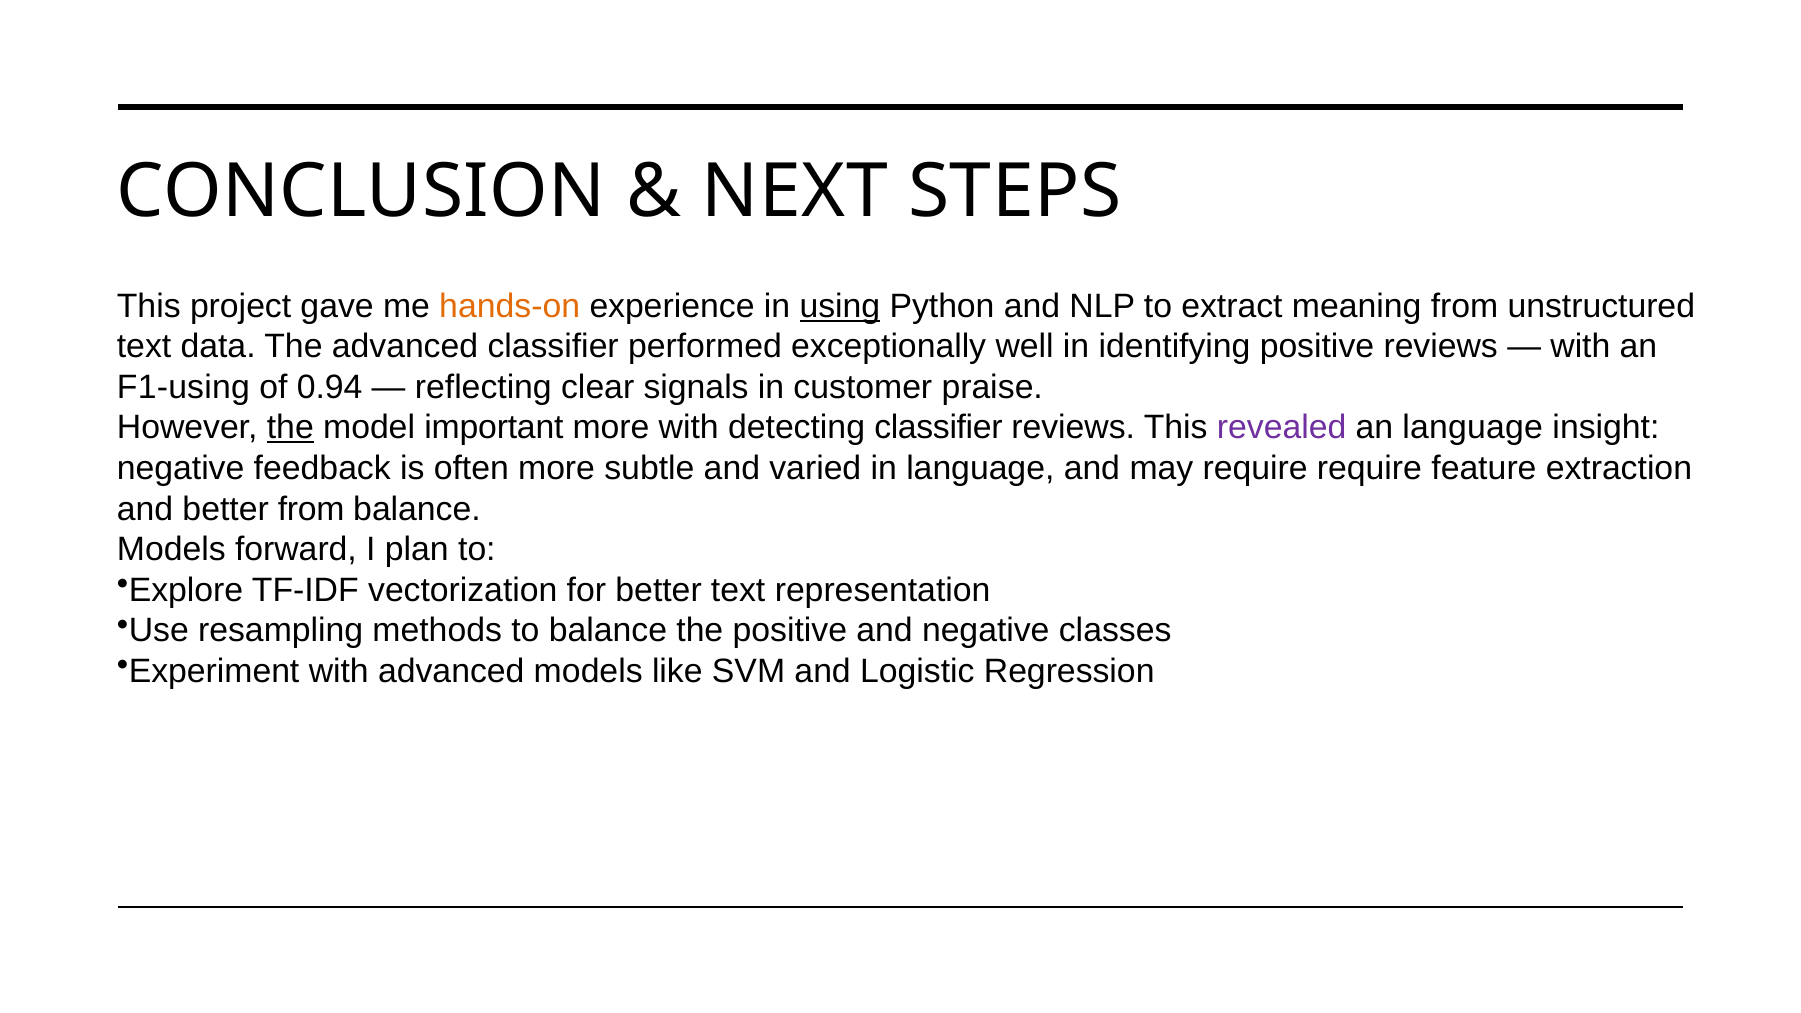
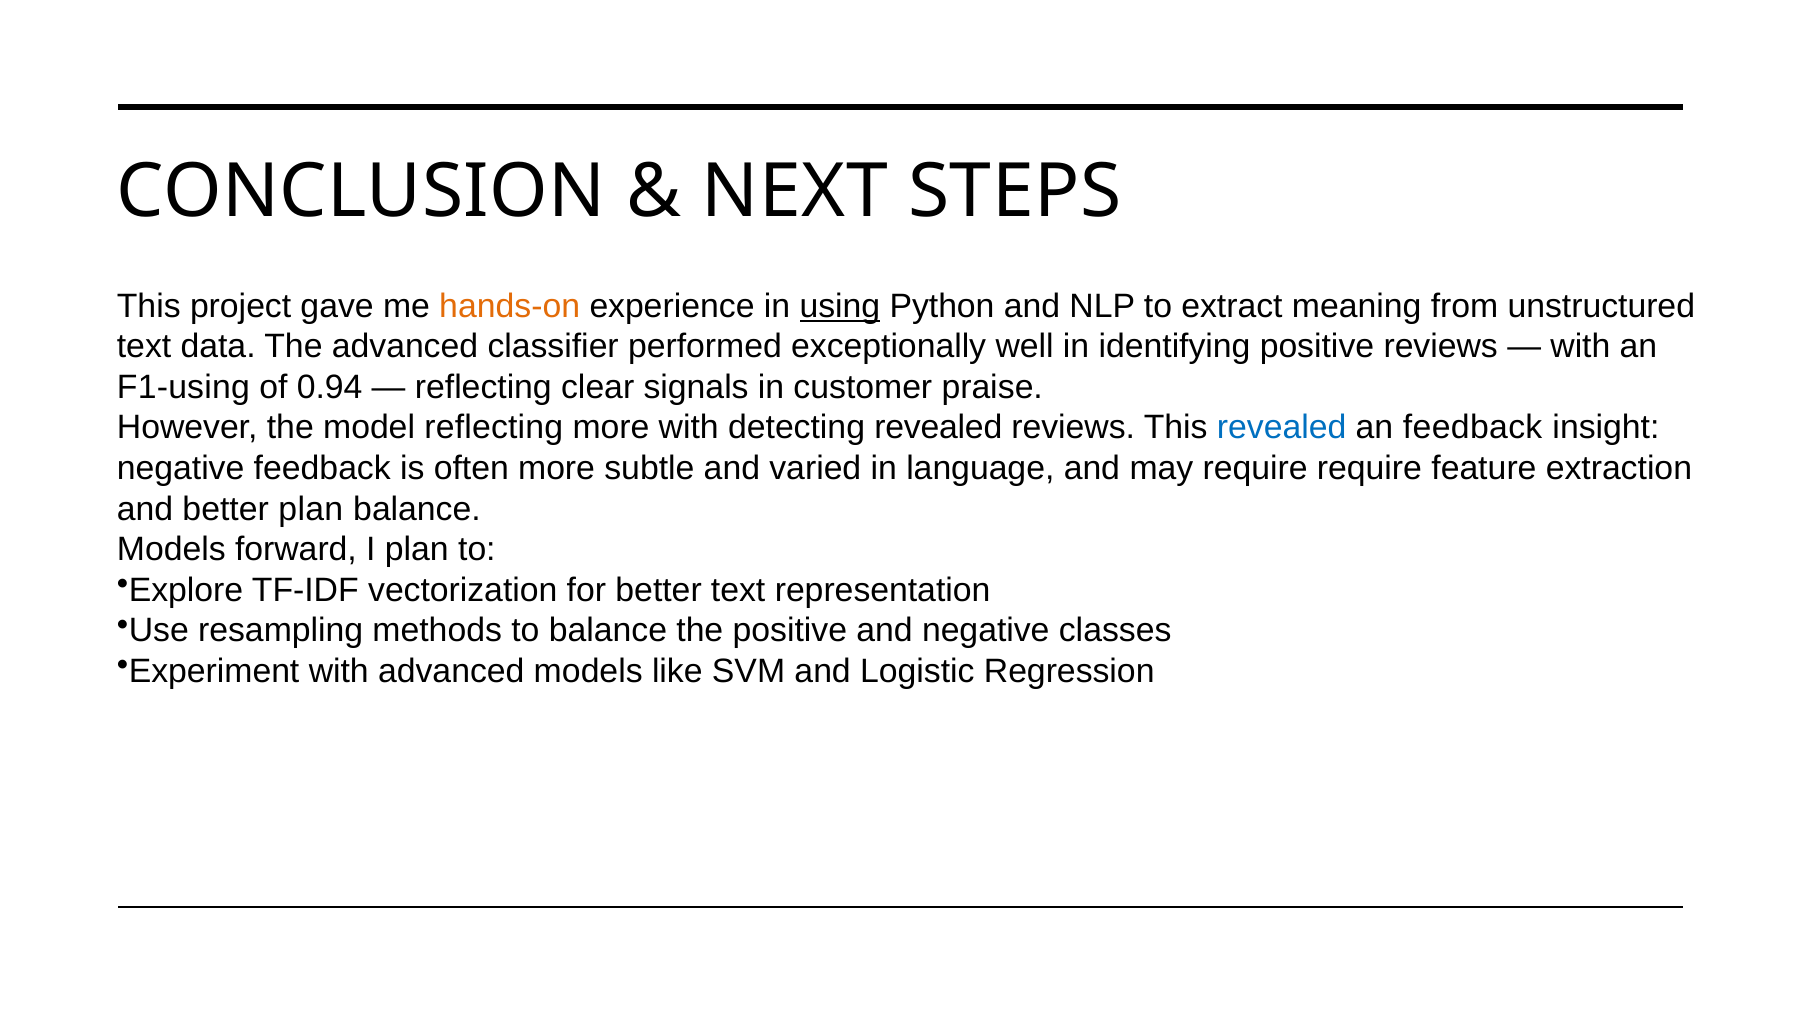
the at (290, 428) underline: present -> none
model important: important -> reflecting
detecting classifier: classifier -> revealed
revealed at (1282, 428) colour: purple -> blue
an language: language -> feedback
better from: from -> plan
